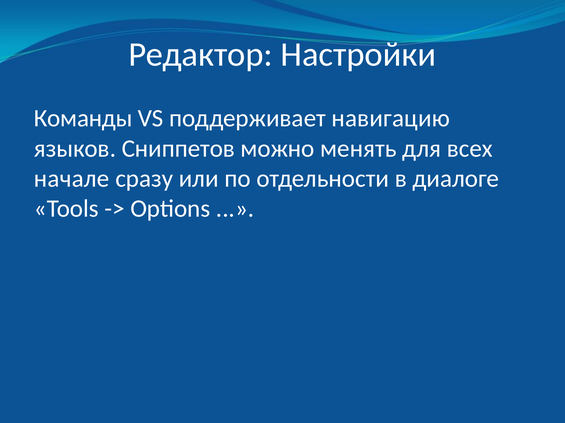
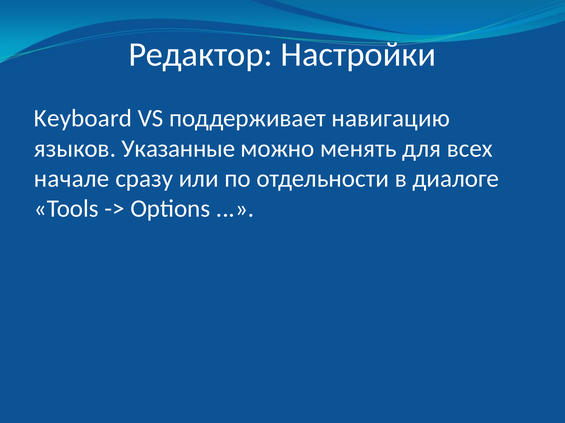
Команды: Команды -> Keyboard
Сниппетов: Сниппетов -> Указанные
